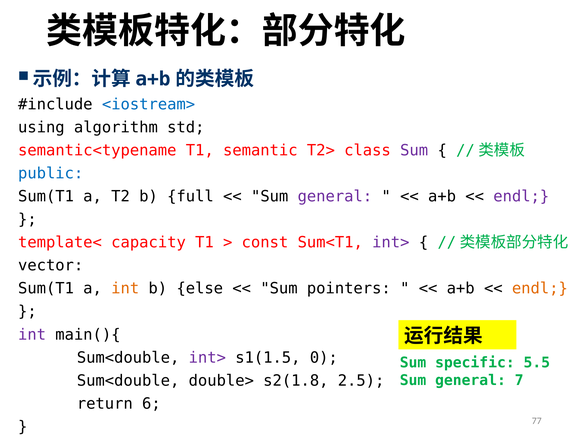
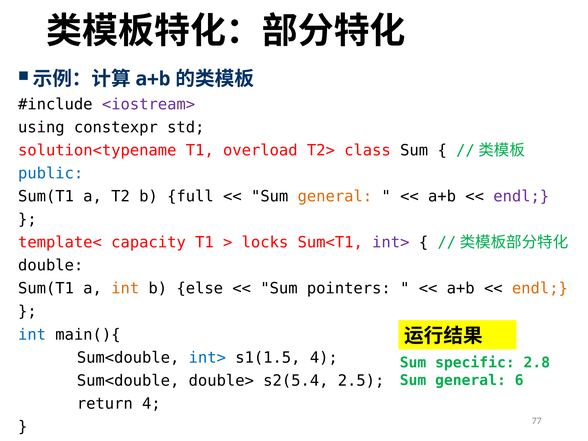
<iostream> colour: blue -> purple
algorithm: algorithm -> constexpr
semantic<typename: semantic<typename -> solution<typename
semantic: semantic -> overload
Sum at (414, 150) colour: purple -> black
general at (335, 196) colour: purple -> orange
const: const -> locks
vector: vector -> double
int at (32, 335) colour: purple -> blue
int> at (207, 358) colour: purple -> blue
s1(1.5 0: 0 -> 4
5.5: 5.5 -> 2.8
7: 7 -> 6
s2(1.8: s2(1.8 -> s2(5.4
return 6: 6 -> 4
